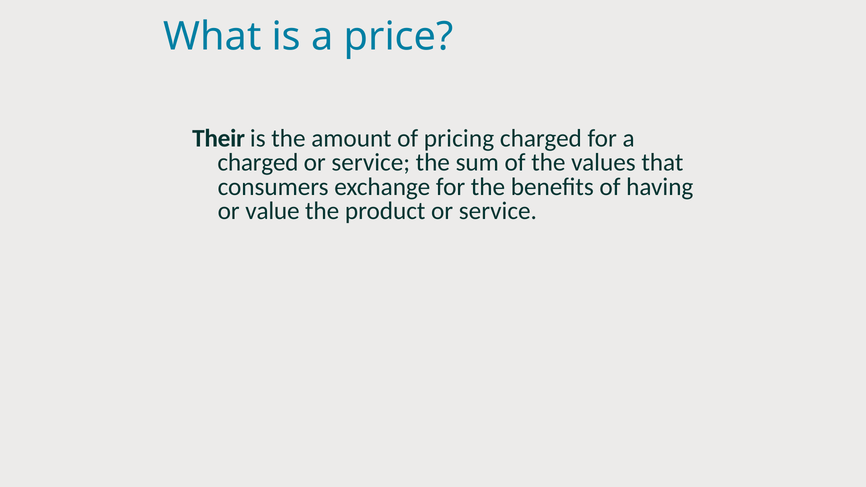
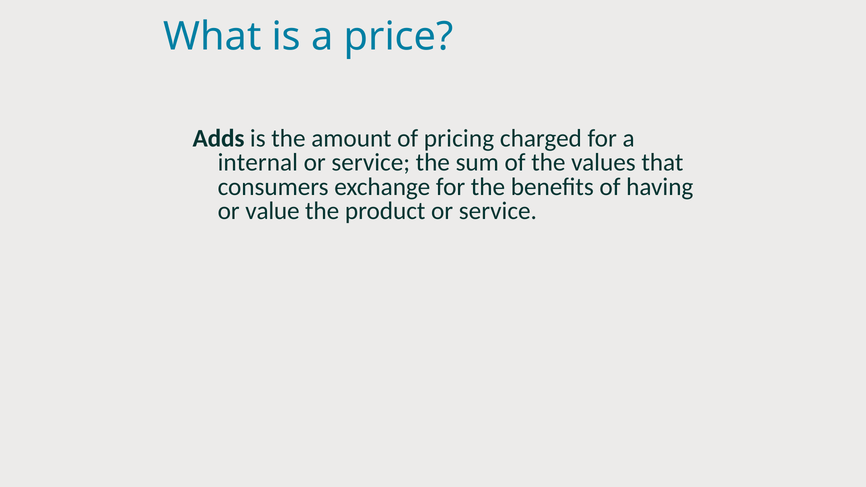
Their: Their -> Adds
charged at (258, 163): charged -> internal
